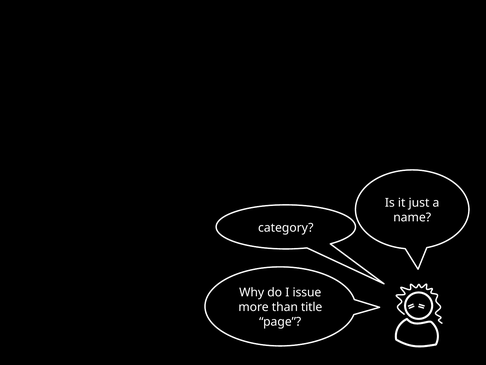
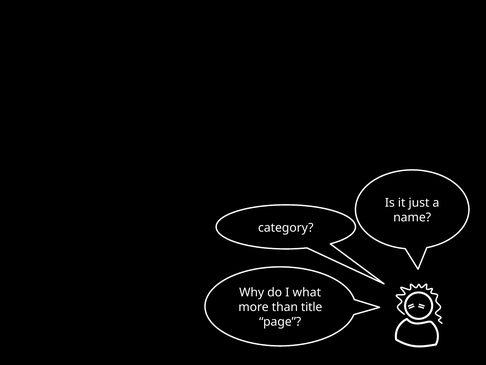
issue: issue -> what
